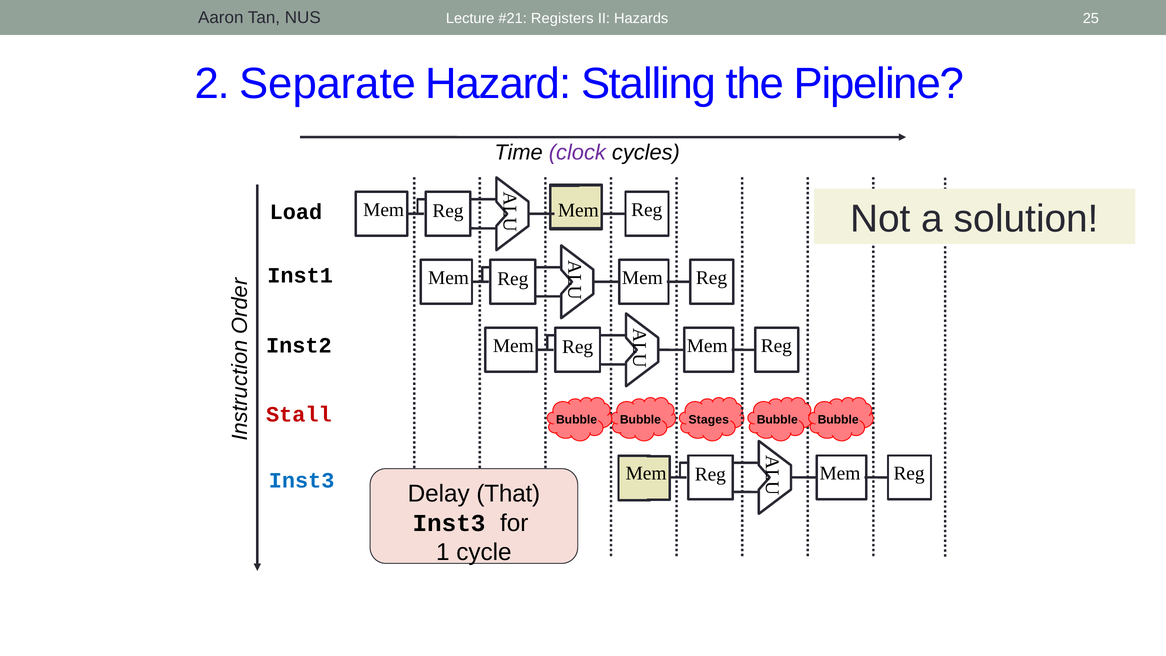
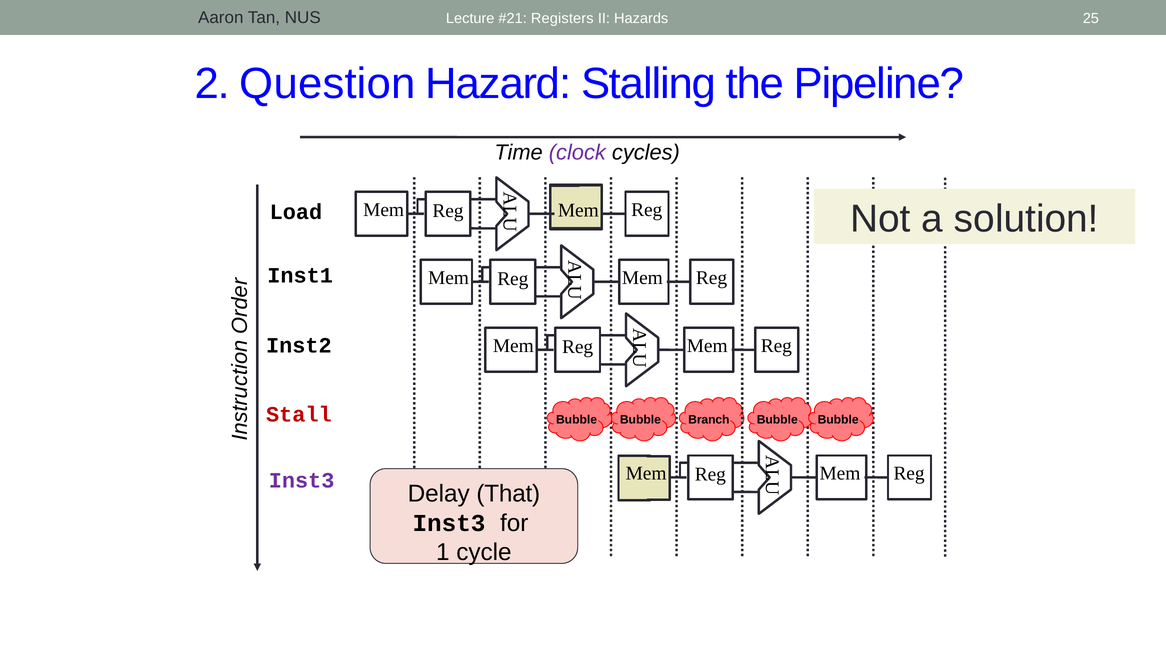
Separate: Separate -> Question
Stages: Stages -> Branch
Inst3 at (302, 480) colour: blue -> purple
